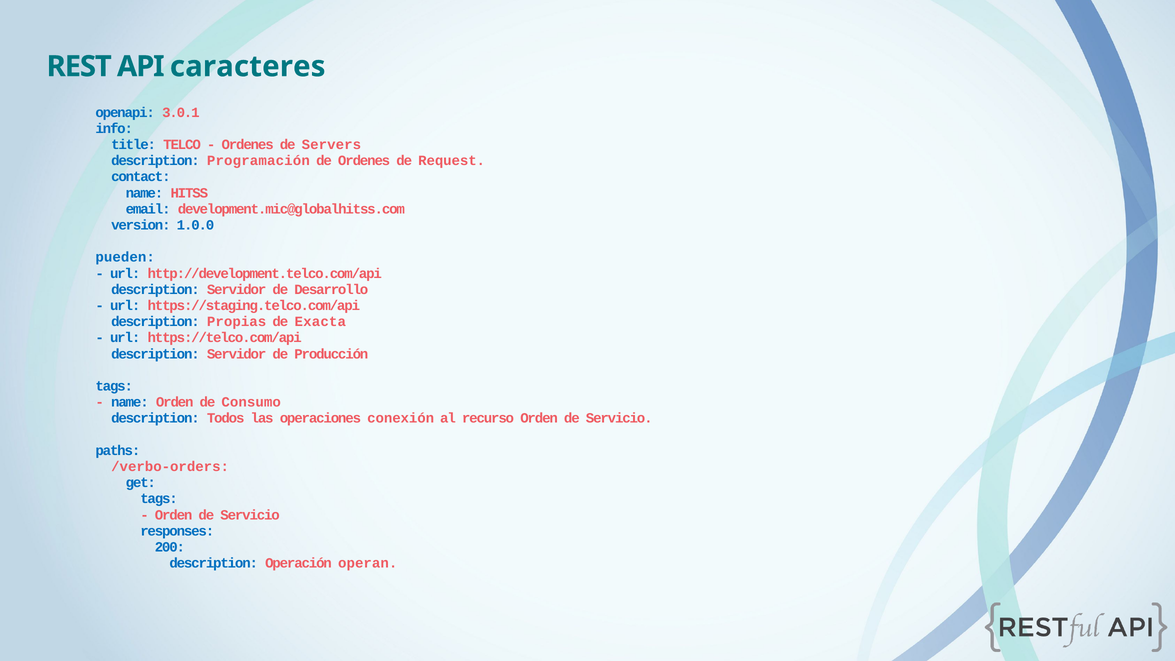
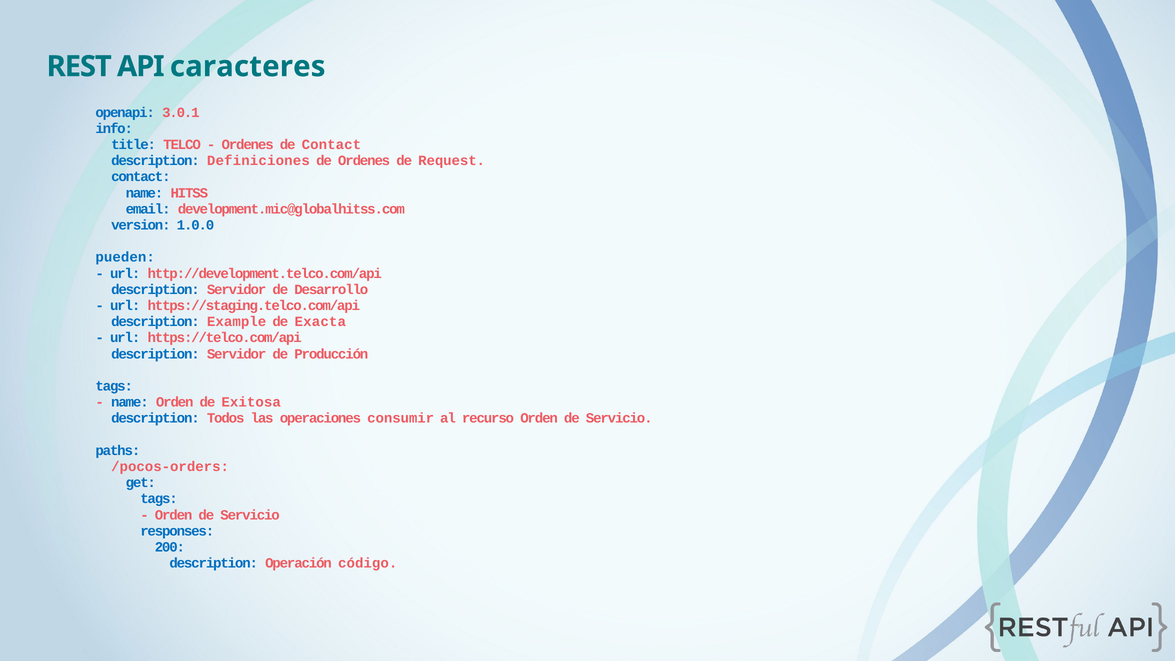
de Servers: Servers -> Contact
Programación: Programación -> Definiciones
Propias: Propias -> Example
Consumo: Consumo -> Exitosa
conexión: conexión -> consumir
/verbo-orders: /verbo-orders -> /pocos-orders
operan: operan -> código
